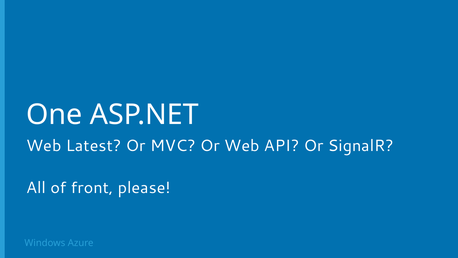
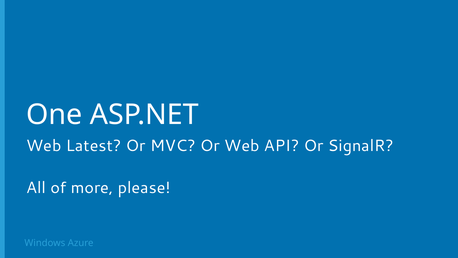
front: front -> more
